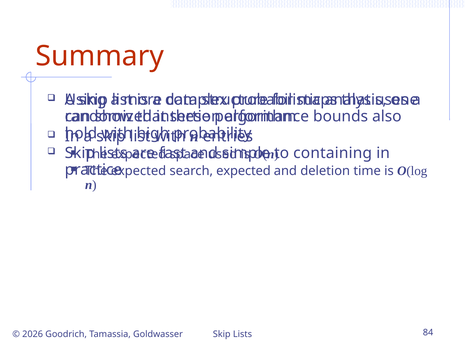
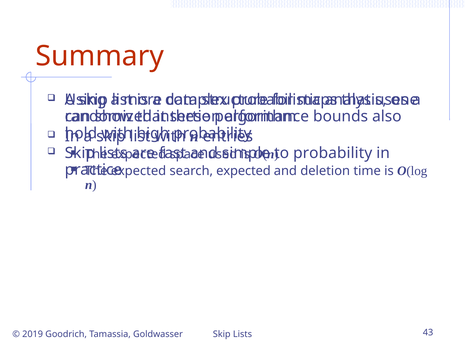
to containing: containing -> probability
2026: 2026 -> 2019
84: 84 -> 43
